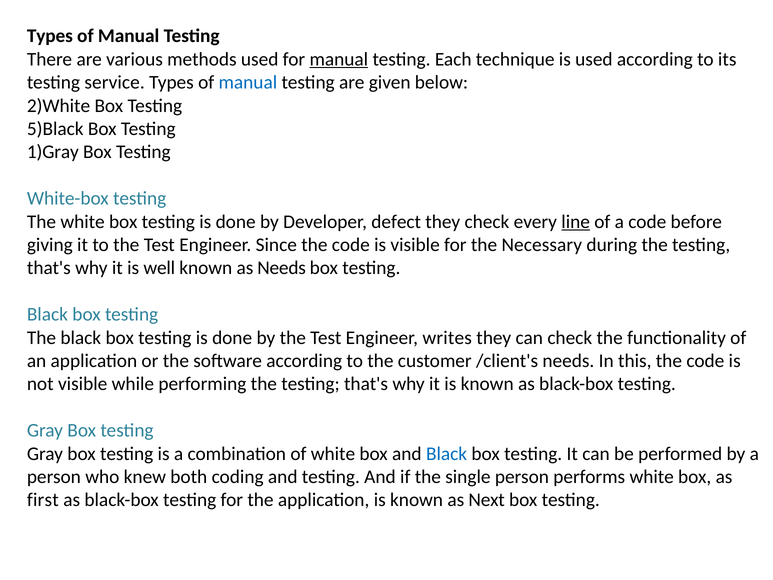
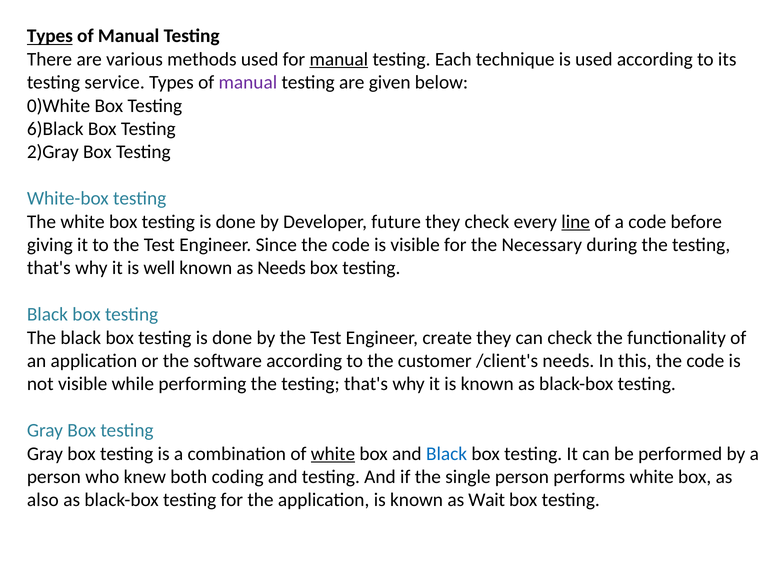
Types at (50, 36) underline: none -> present
manual at (248, 82) colour: blue -> purple
2)White: 2)White -> 0)White
5)Black: 5)Black -> 6)Black
1)Gray: 1)Gray -> 2)Gray
defect: defect -> future
writes: writes -> create
white at (333, 453) underline: none -> present
first: first -> also
Next: Next -> Wait
